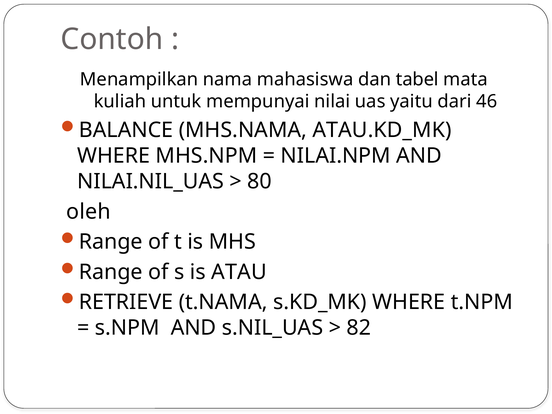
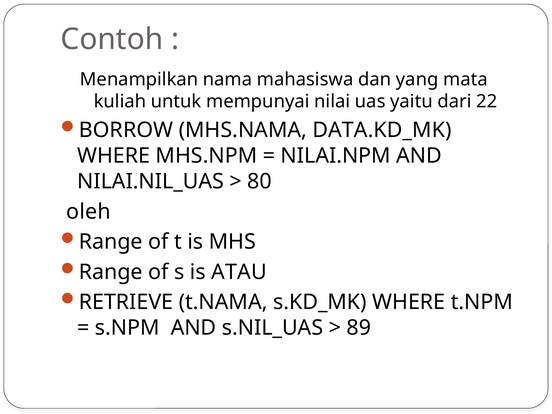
tabel: tabel -> yang
46: 46 -> 22
BALANCE: BALANCE -> BORROW
ATAU.KD_MK: ATAU.KD_MK -> DATA.KD_MK
82: 82 -> 89
